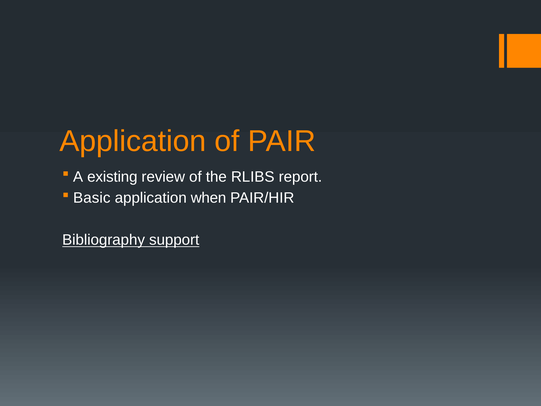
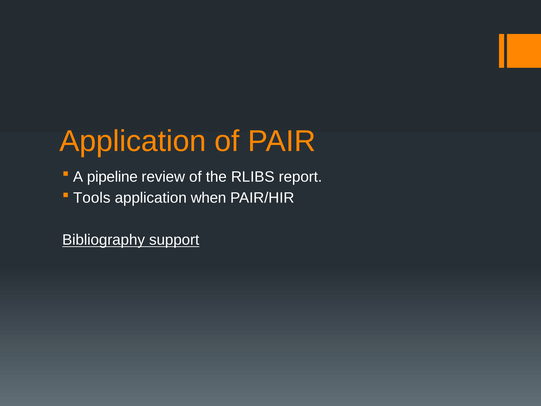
existing: existing -> pipeline
Basic: Basic -> Tools
